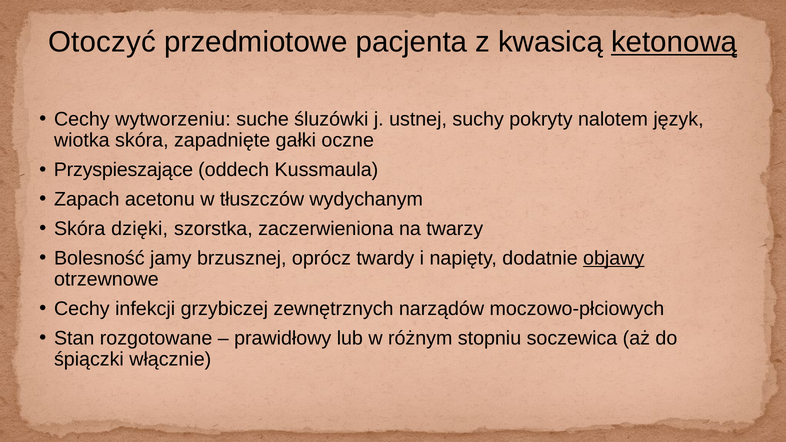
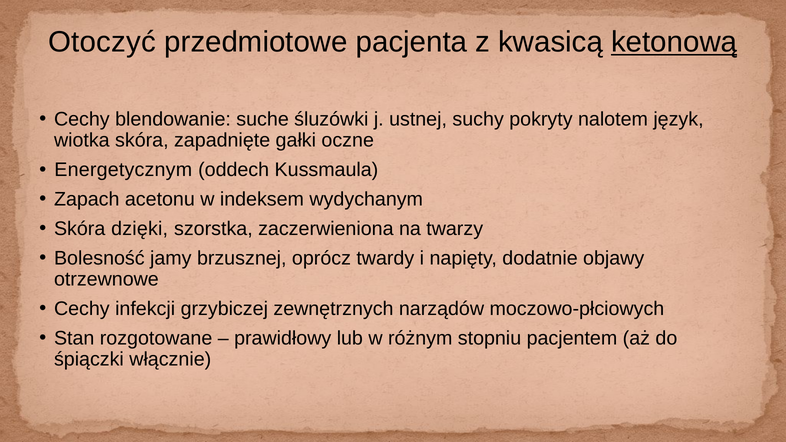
wytworzeniu: wytworzeniu -> blendowanie
Przyspieszające: Przyspieszające -> Energetycznym
tłuszczów: tłuszczów -> indeksem
objawy underline: present -> none
soczewica: soczewica -> pacjentem
